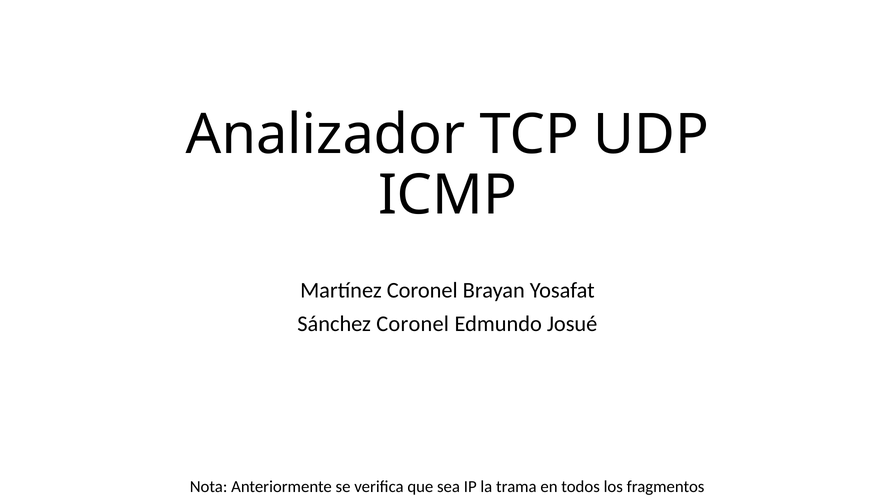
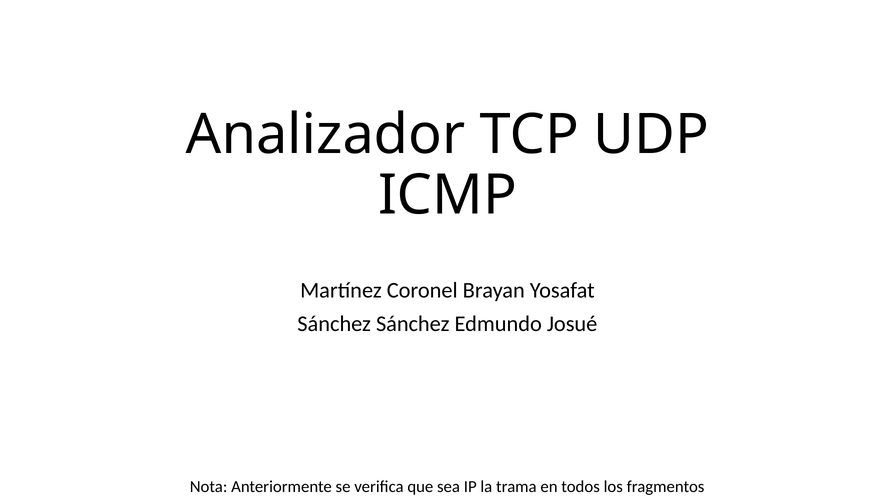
Sánchez Coronel: Coronel -> Sánchez
